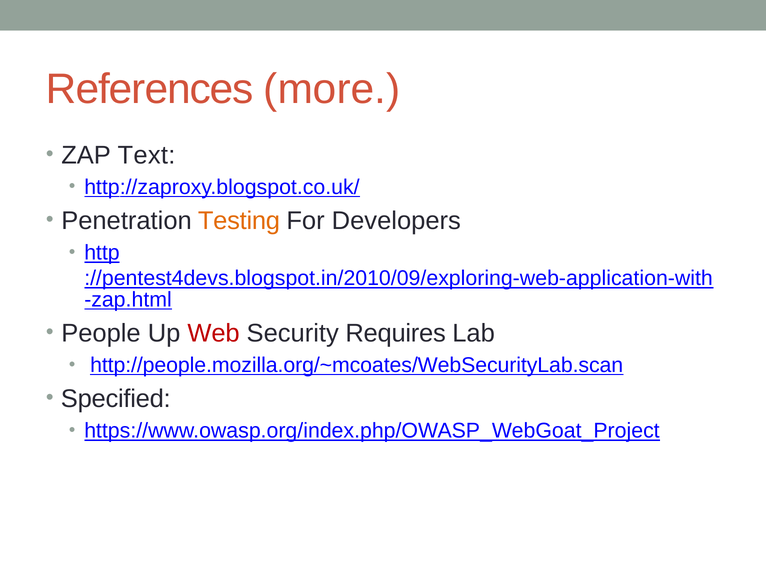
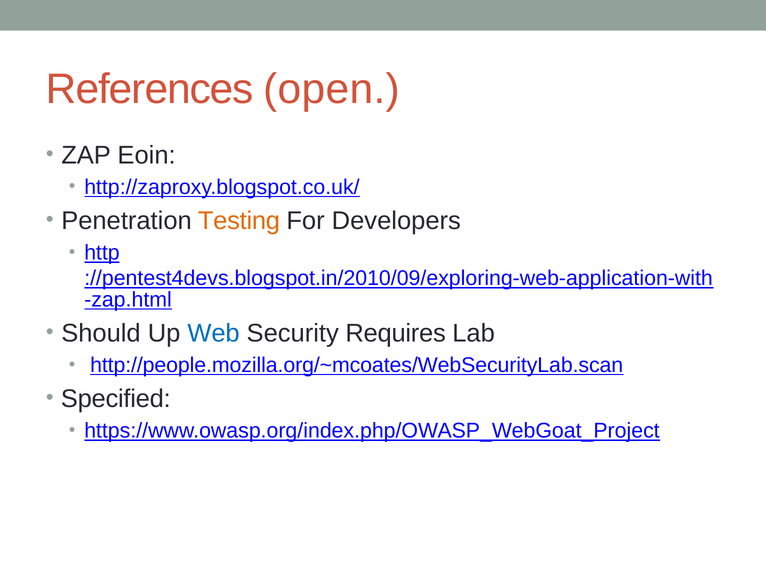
more: more -> open
Text: Text -> Eoin
People: People -> Should
Web colour: red -> blue
